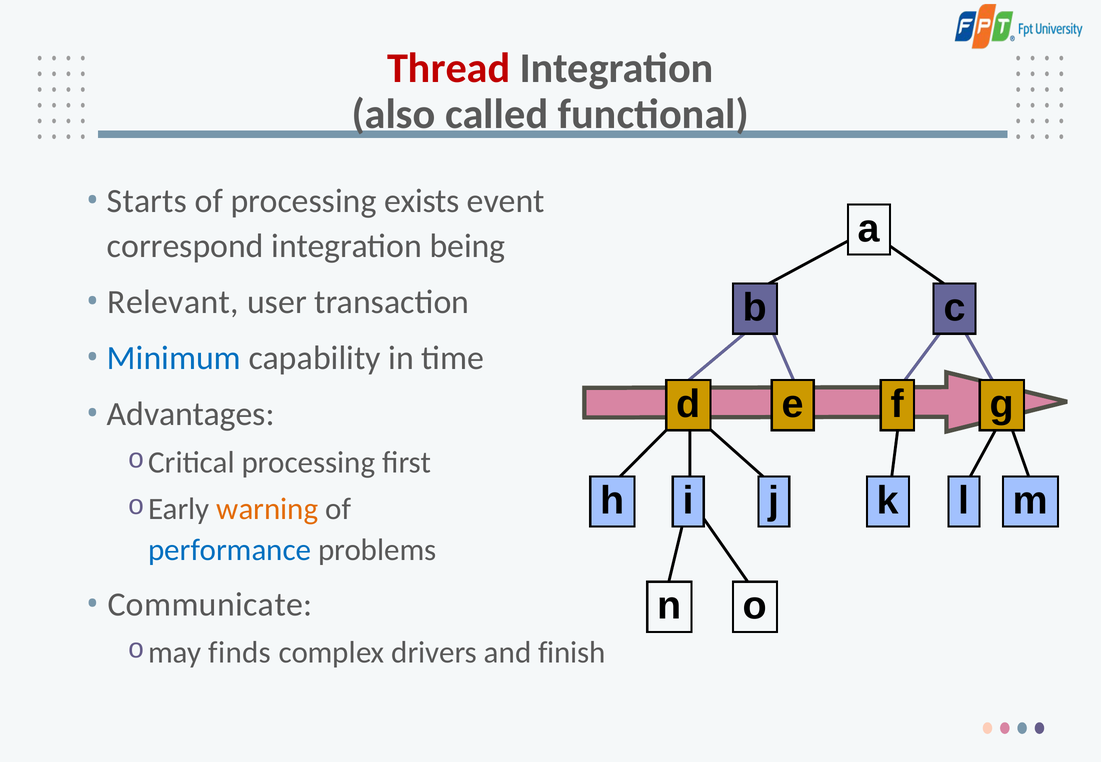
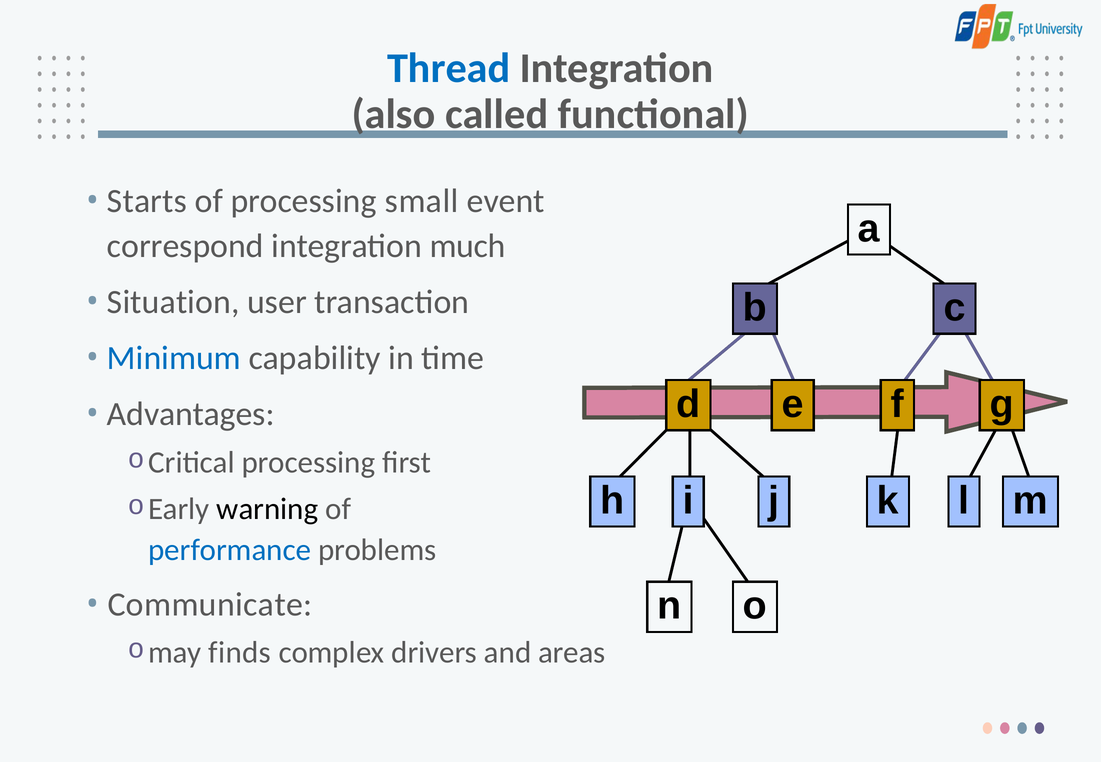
Thread colour: red -> blue
exists: exists -> small
being: being -> much
Relevant: Relevant -> Situation
warning colour: orange -> black
finish: finish -> areas
